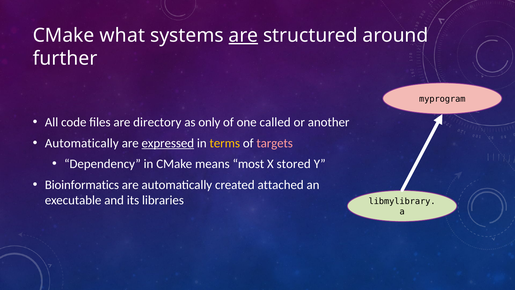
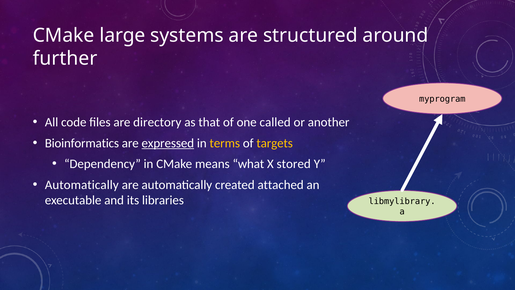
what: what -> large
are at (243, 35) underline: present -> none
only: only -> that
Automatically at (82, 143): Automatically -> Bioinformatics
targets colour: pink -> yellow
most: most -> what
Bioinformatics at (82, 185): Bioinformatics -> Automatically
